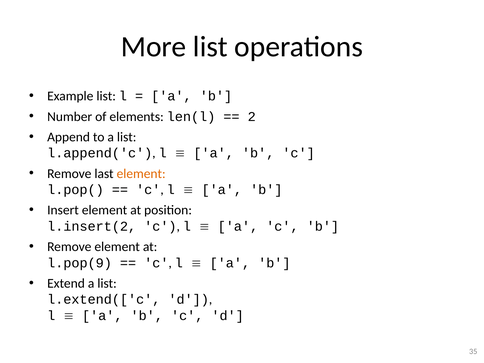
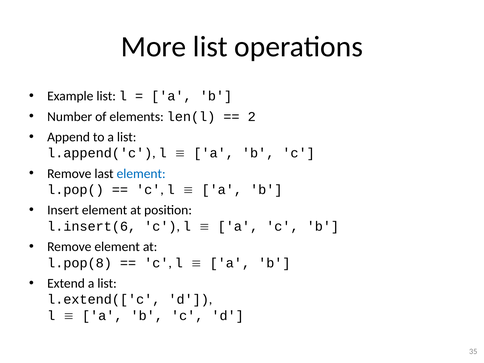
element at (141, 174) colour: orange -> blue
l.insert(2: l.insert(2 -> l.insert(6
l.pop(9: l.pop(9 -> l.pop(8
